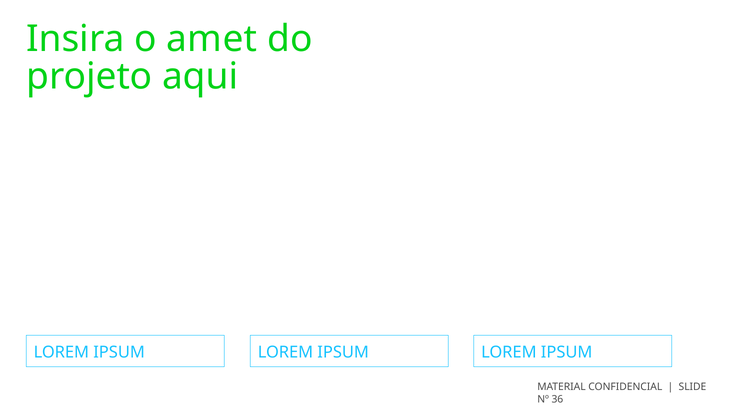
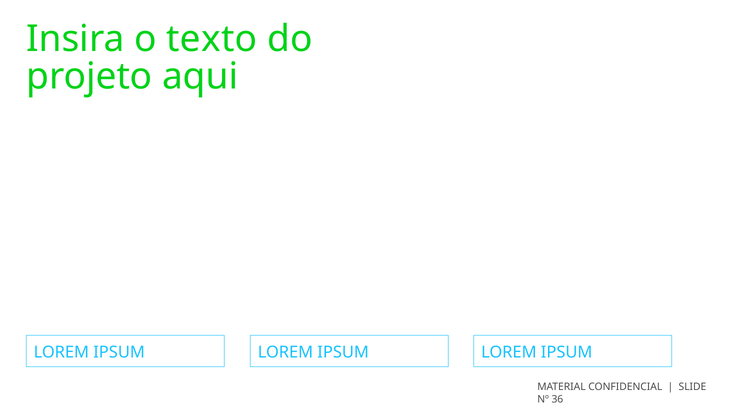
amet: amet -> texto
